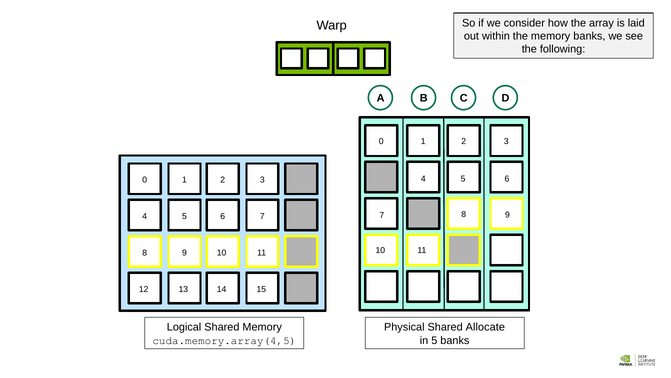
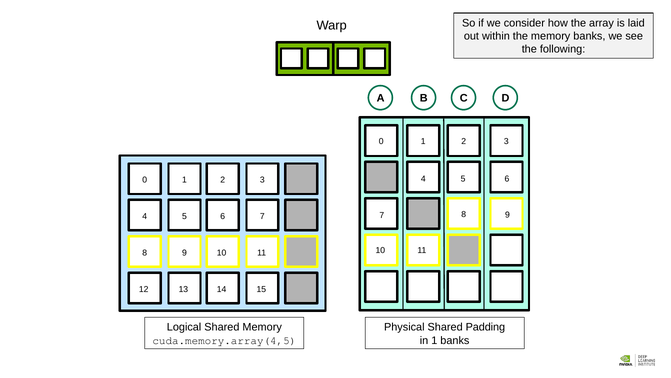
Allocate: Allocate -> Padding
in 5: 5 -> 1
